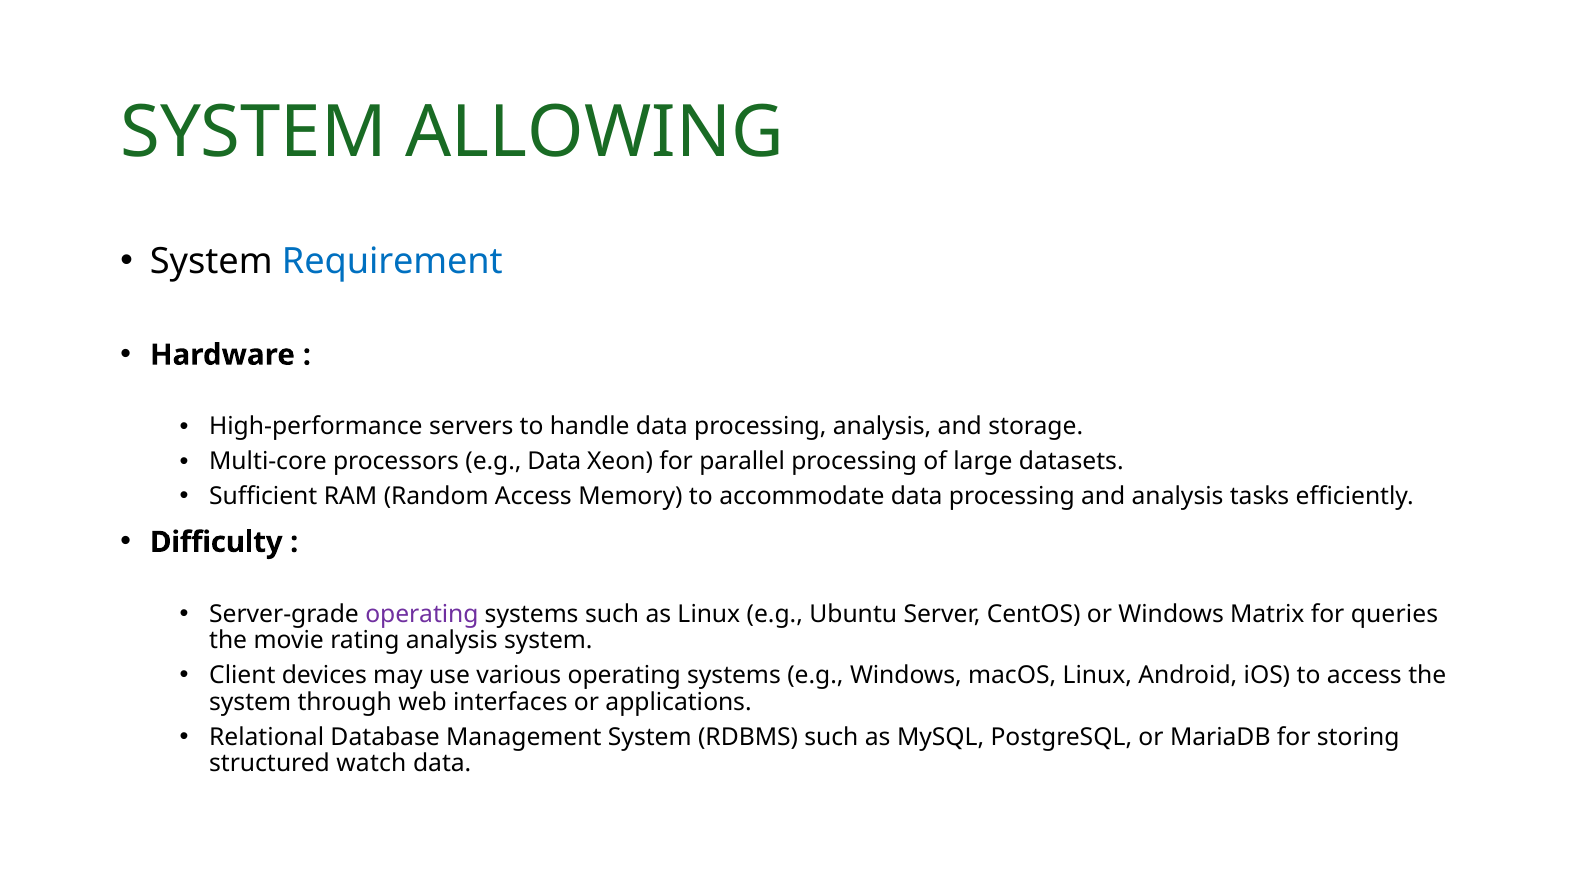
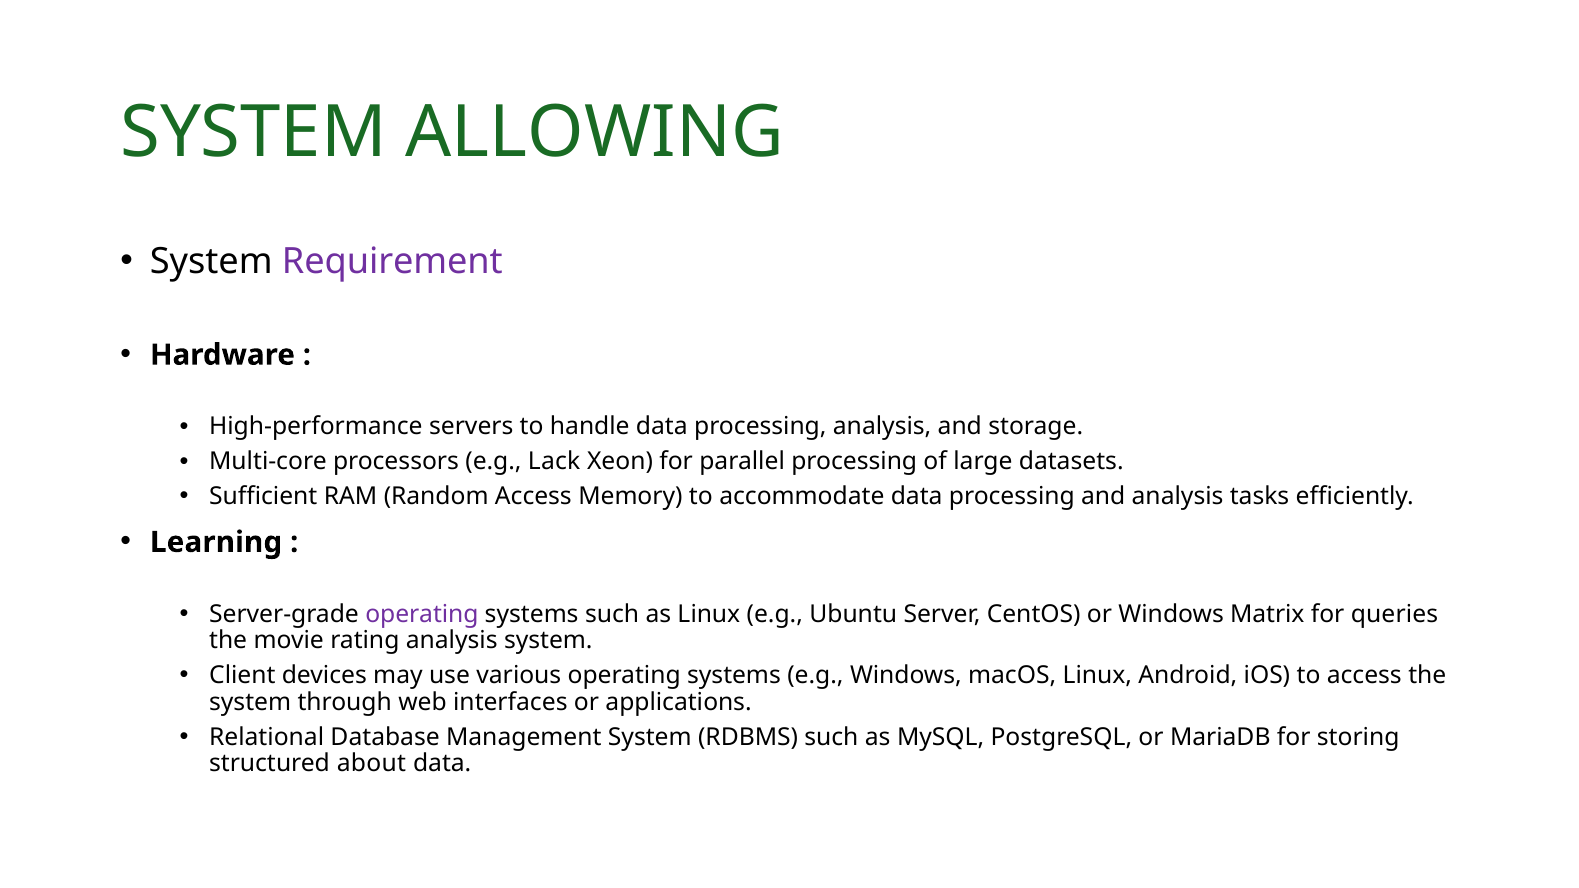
Requirement colour: blue -> purple
e.g Data: Data -> Lack
Difficulty: Difficulty -> Learning
watch: watch -> about
